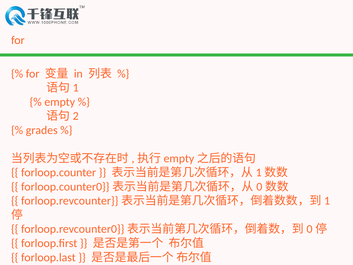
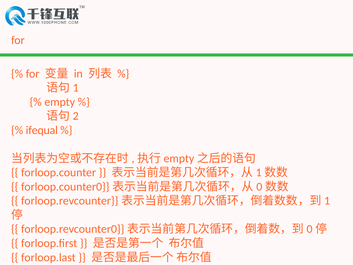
grades: grades -> ifequal
